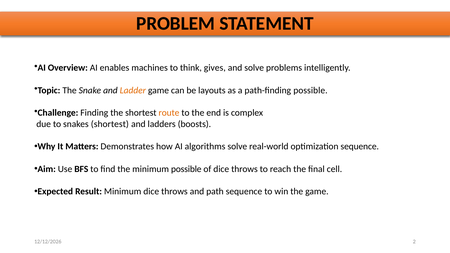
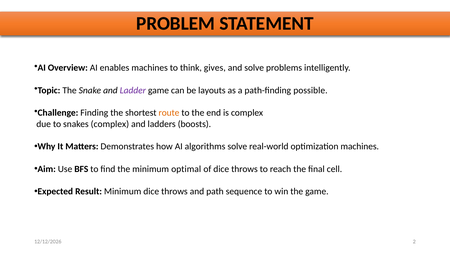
Ladder colour: orange -> purple
snakes shortest: shortest -> complex
optimization sequence: sequence -> machines
minimum possible: possible -> optimal
